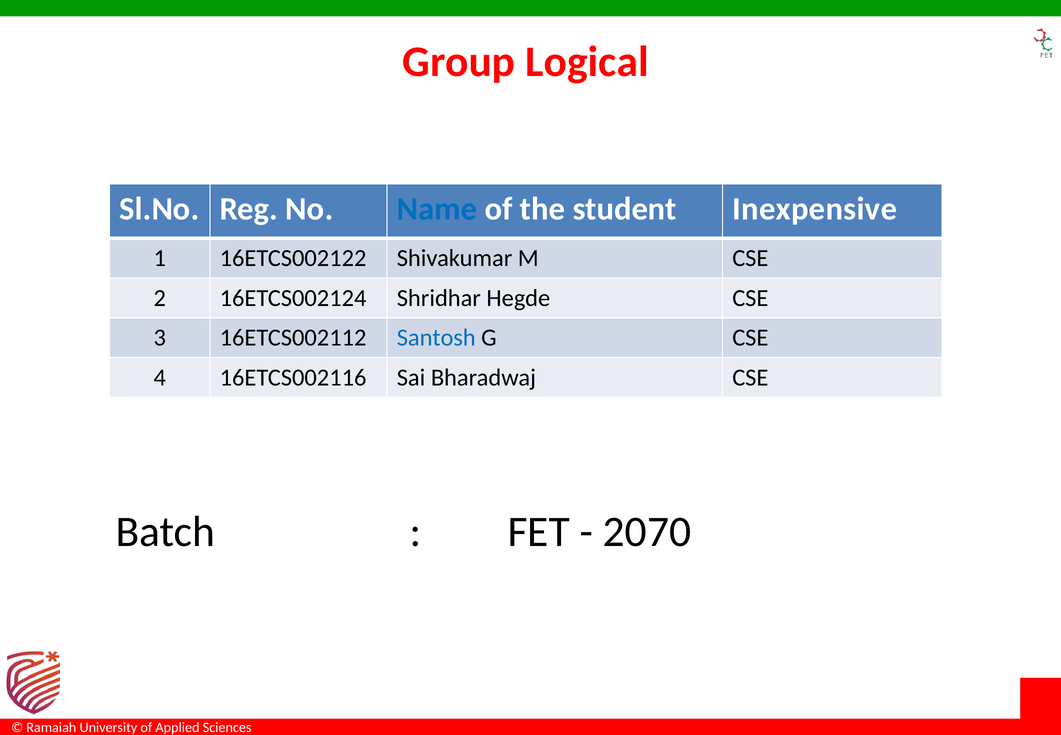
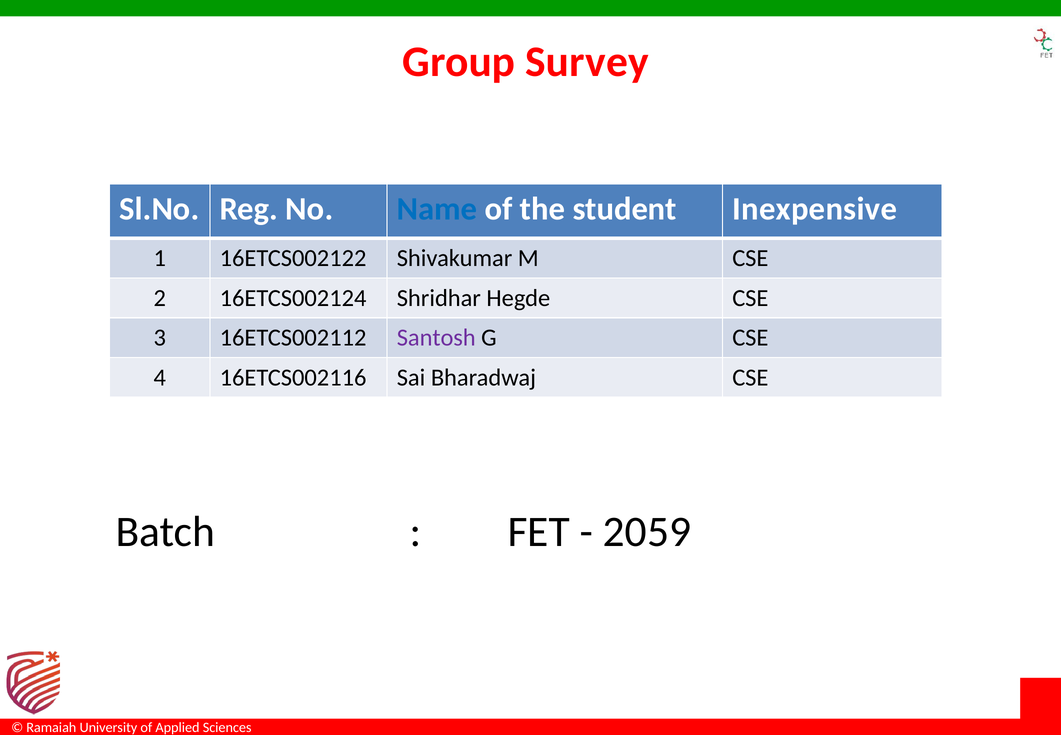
Logical: Logical -> Survey
Santosh colour: blue -> purple
2070: 2070 -> 2059
